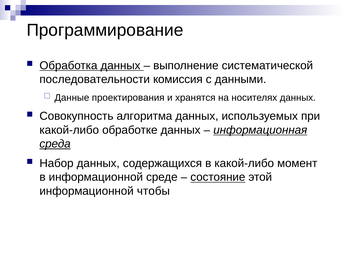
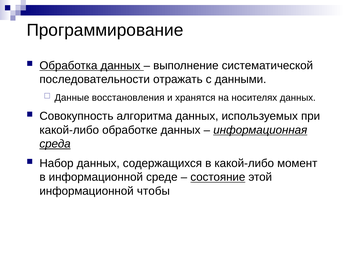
комиссия: комиссия -> отражать
проектирования: проектирования -> восстановления
